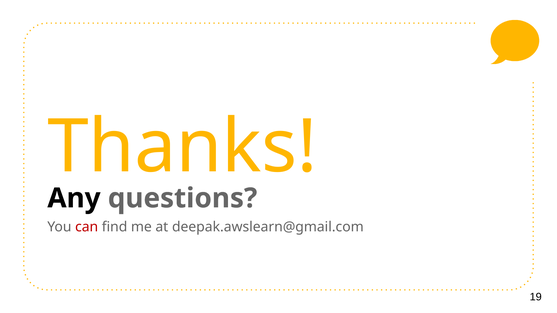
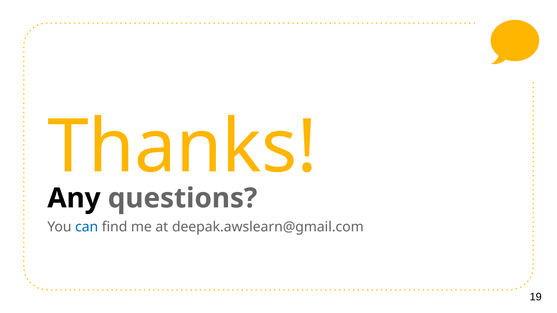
can colour: red -> blue
